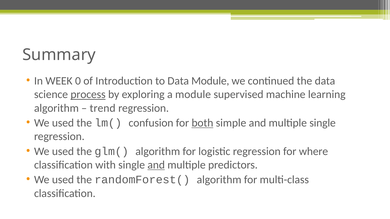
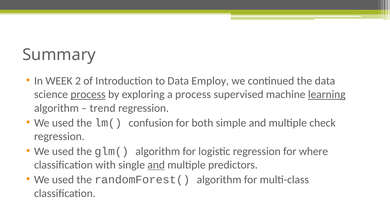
0: 0 -> 2
Data Module: Module -> Employ
a module: module -> process
learning underline: none -> present
both underline: present -> none
multiple single: single -> check
